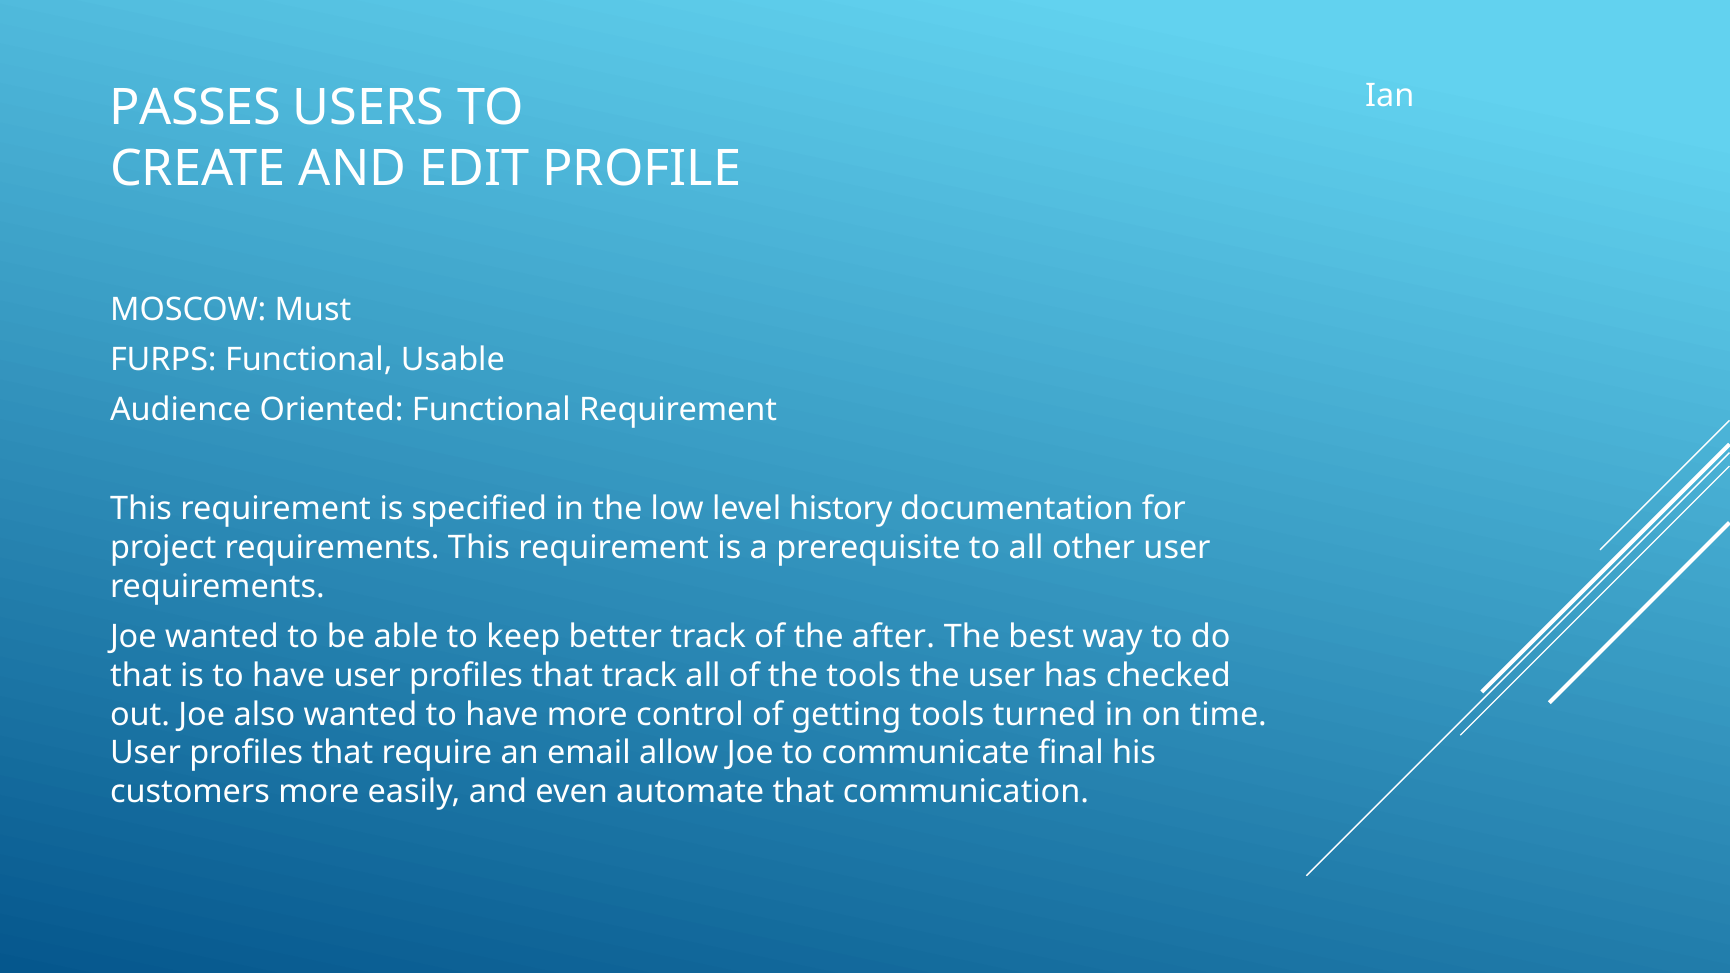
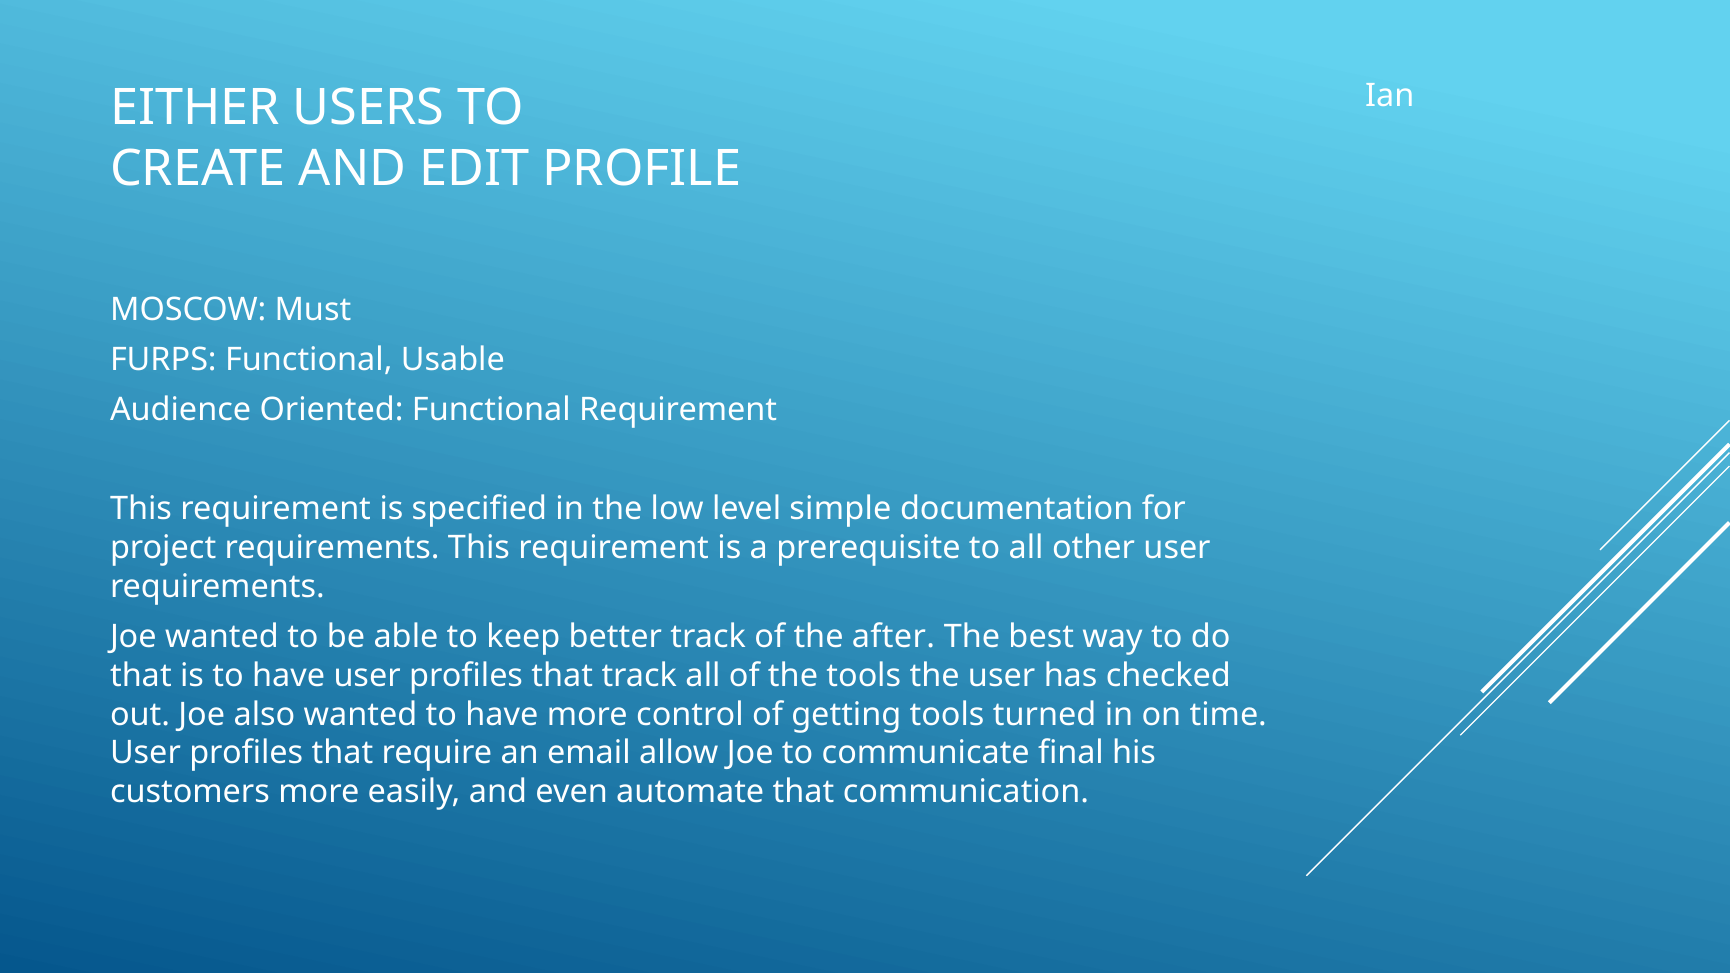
PASSES: PASSES -> EITHER
history: history -> simple
